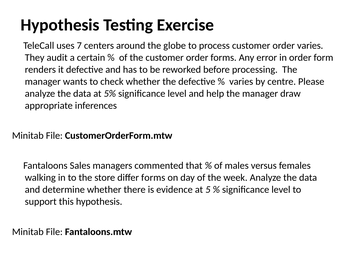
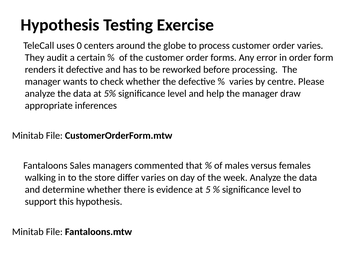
7: 7 -> 0
differ forms: forms -> varies
